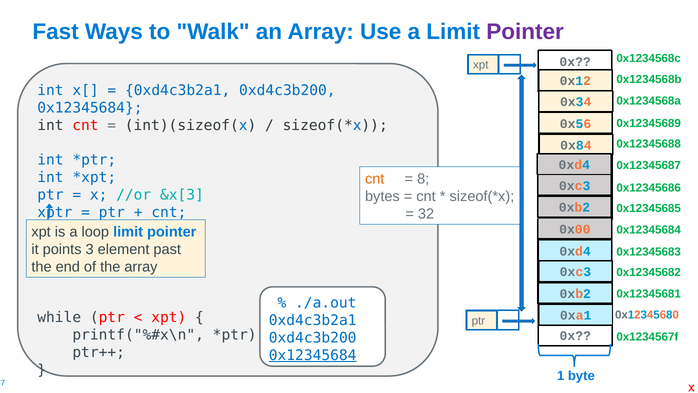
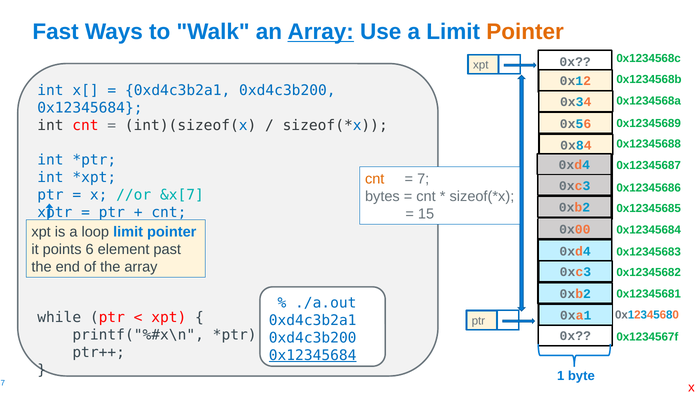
Array at (321, 32) underline: none -> present
Pointer at (525, 32) colour: purple -> orange
8: 8 -> 7
&x[3: &x[3 -> &x[7
32: 32 -> 15
3: 3 -> 6
